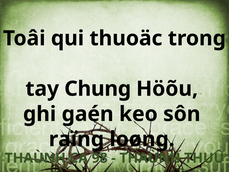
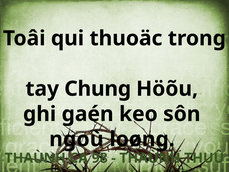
raïng: raïng -> ngoù
